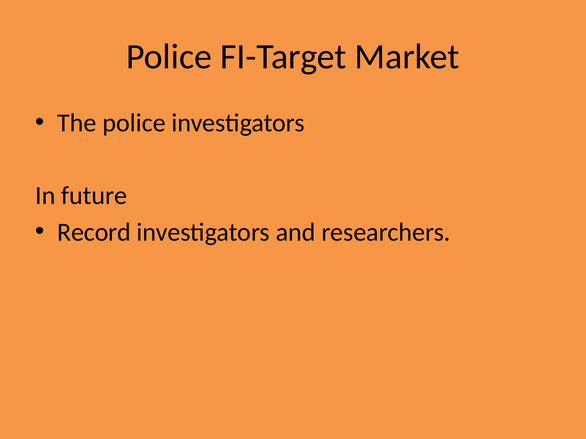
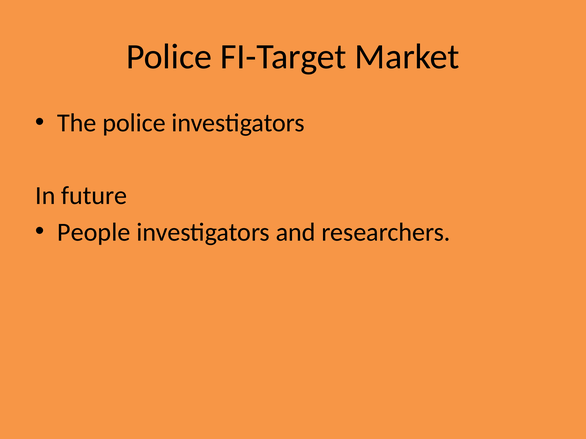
Record: Record -> People
